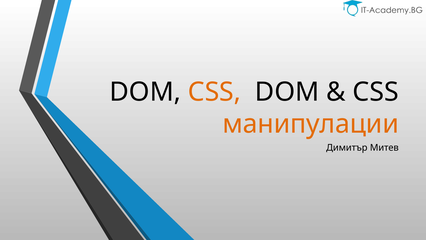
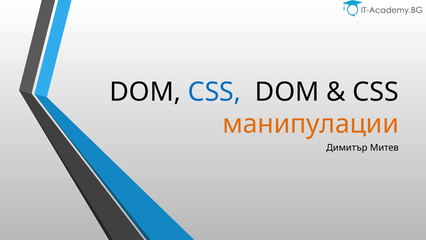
CSS at (214, 92) colour: orange -> blue
